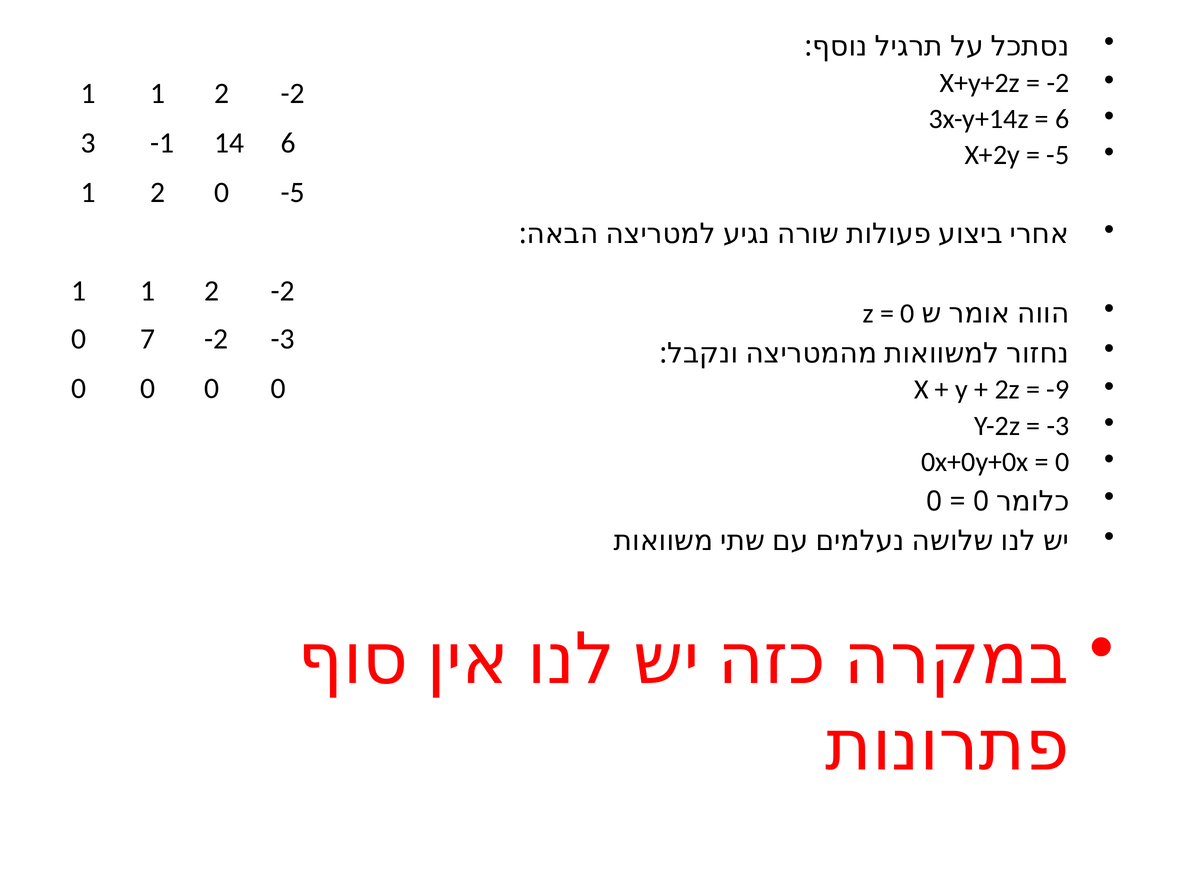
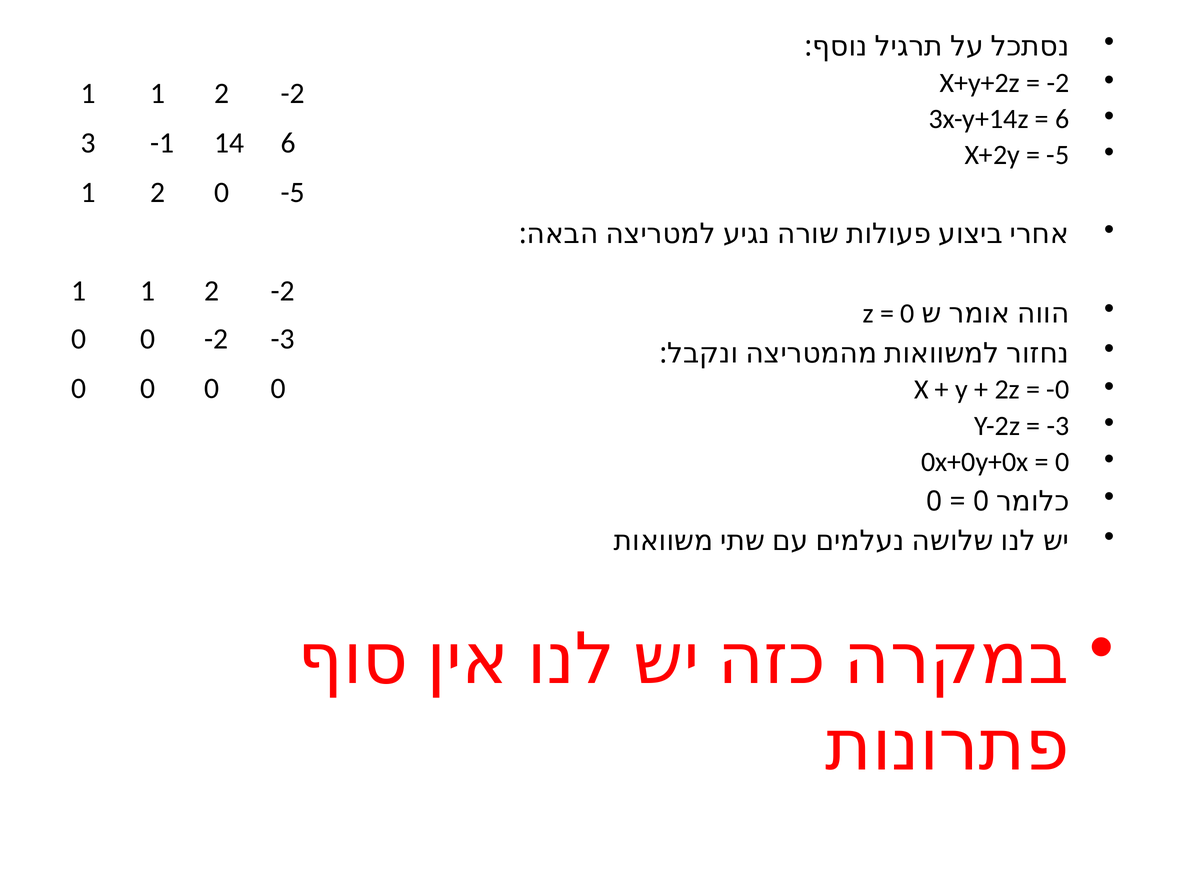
7 at (148, 339): 7 -> 0
-9: -9 -> -0
